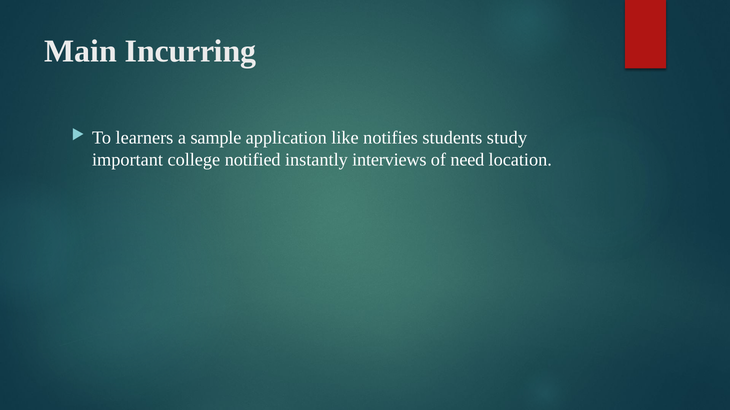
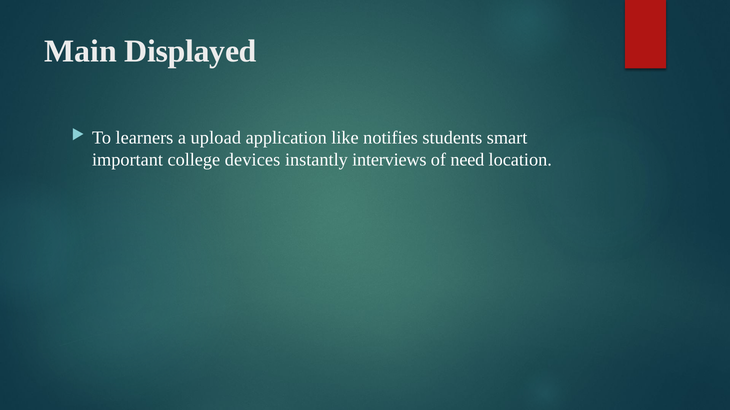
Incurring: Incurring -> Displayed
sample: sample -> upload
study: study -> smart
notified: notified -> devices
